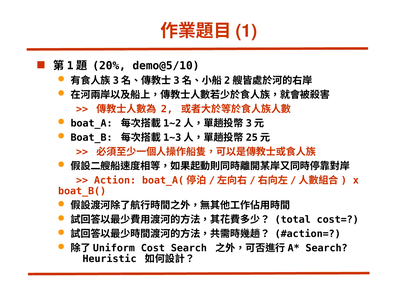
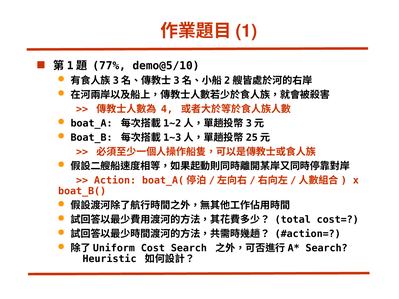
20%: 20% -> 77%
2: 2 -> 4
